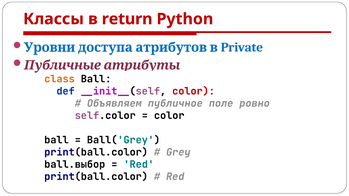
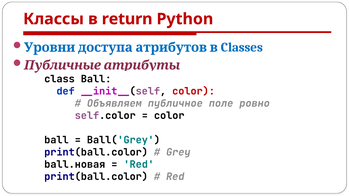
Private: Private -> Classes
class colour: orange -> black
ball.выбор: ball.выбор -> ball.новая
